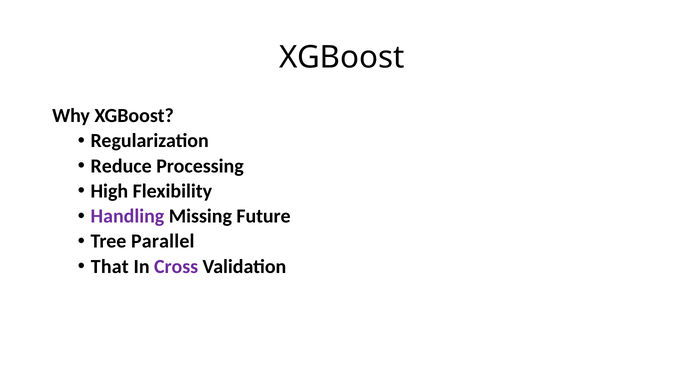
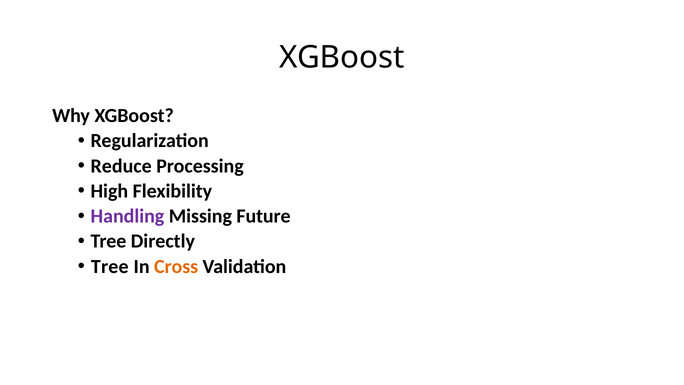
Parallel: Parallel -> Directly
That at (110, 266): That -> Tree
Cross colour: purple -> orange
